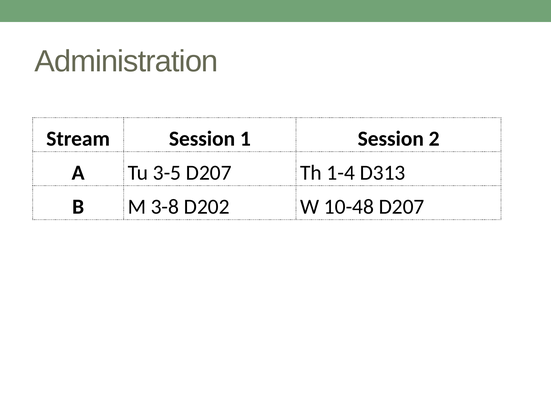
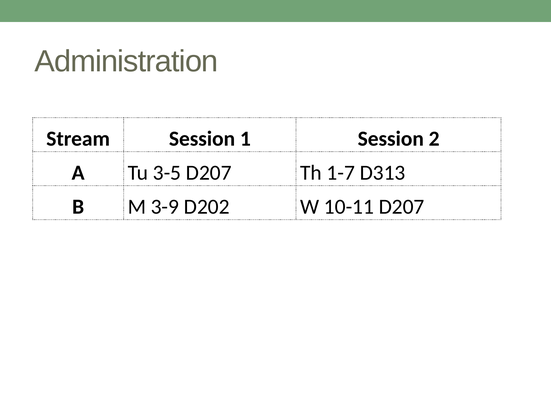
1-4: 1-4 -> 1-7
3-8: 3-8 -> 3-9
10-48: 10-48 -> 10-11
